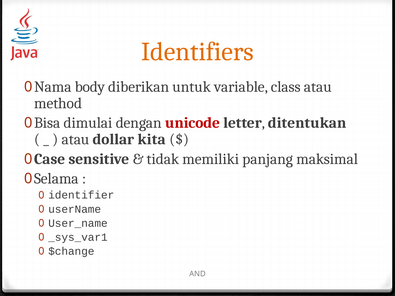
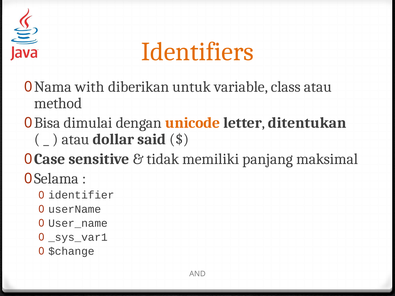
body: body -> with
unicode colour: red -> orange
kita: kita -> said
